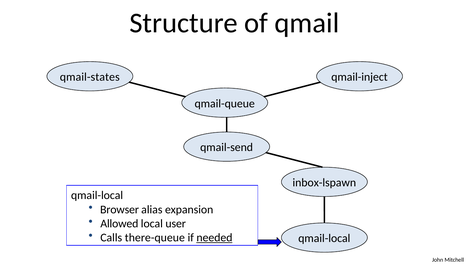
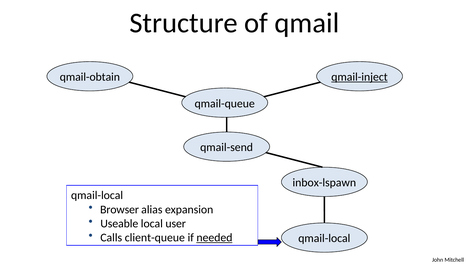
qmail-states: qmail-states -> qmail-obtain
qmail-inject underline: none -> present
Allowed: Allowed -> Useable
there-queue: there-queue -> client-queue
